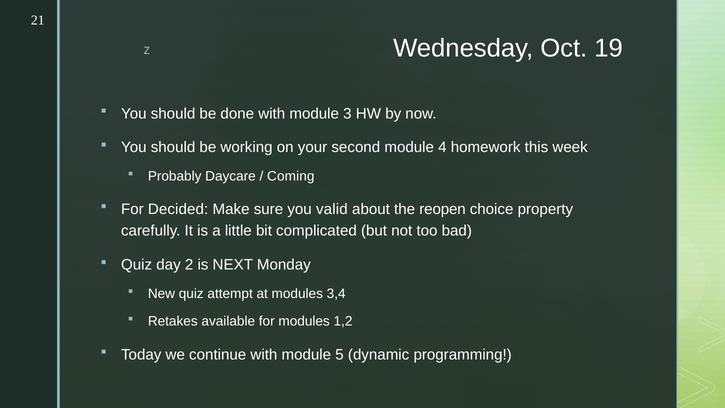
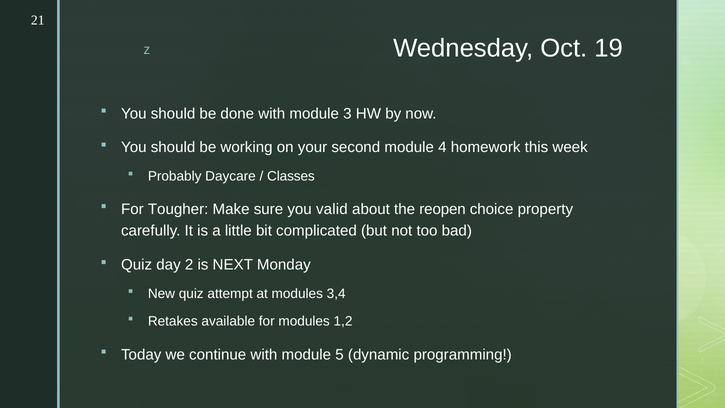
Coming: Coming -> Classes
Decided: Decided -> Tougher
